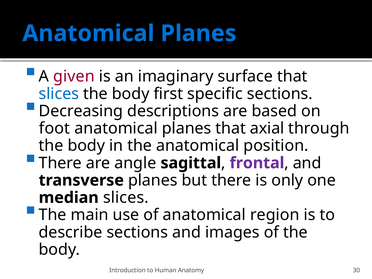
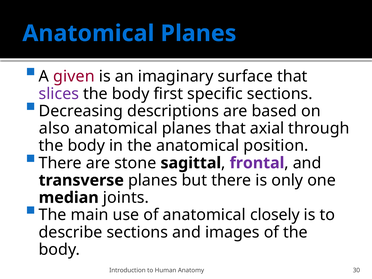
slices at (59, 94) colour: blue -> purple
foot: foot -> also
angle: angle -> stone
median slices: slices -> joints
region: region -> closely
